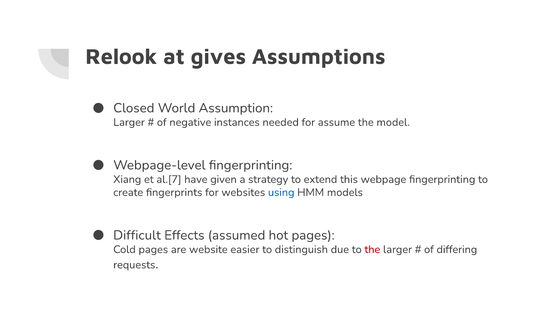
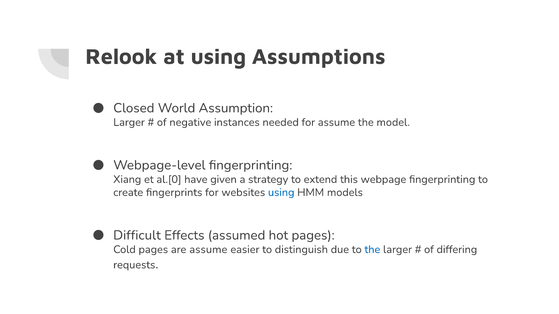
at gives: gives -> using
al.[7: al.[7 -> al.[0
are website: website -> assume
the at (372, 250) colour: red -> blue
